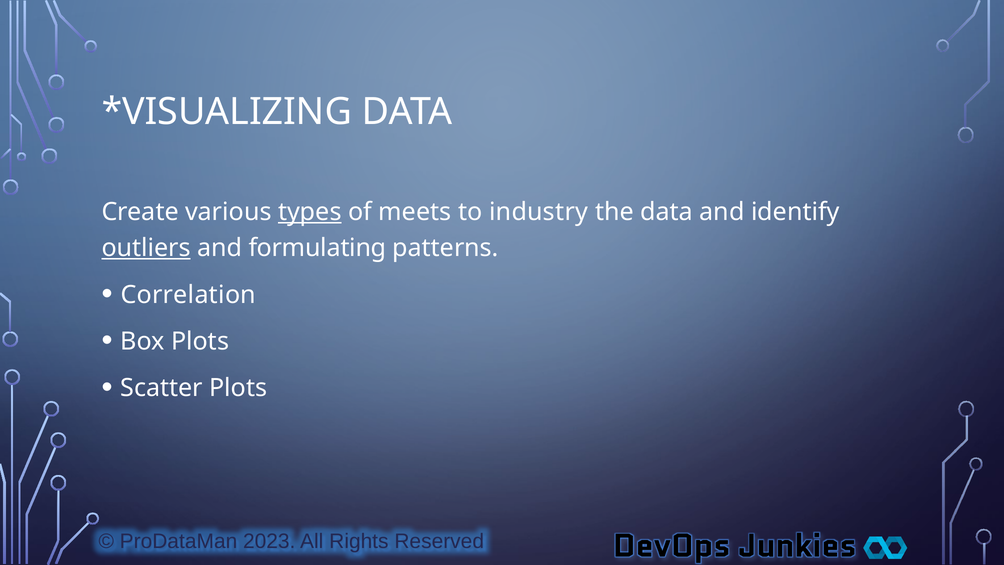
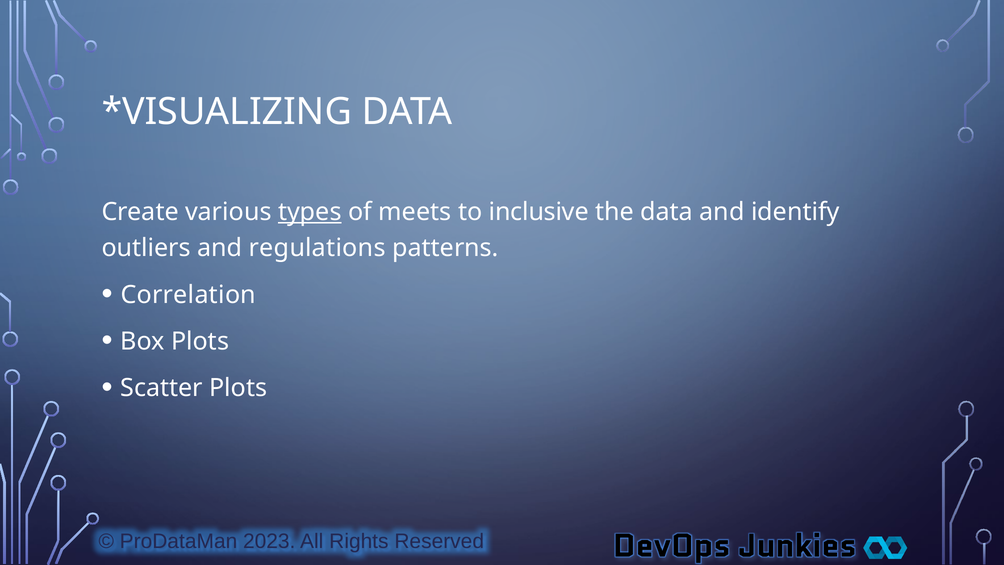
industry: industry -> inclusive
outliers underline: present -> none
formulating: formulating -> regulations
